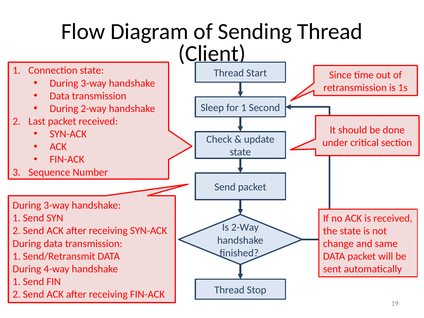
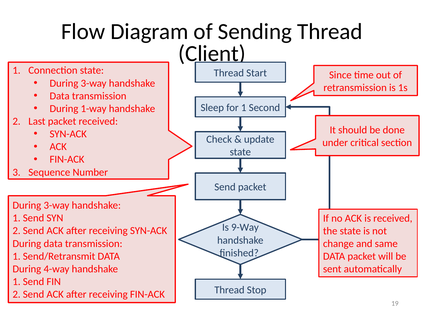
During 2-way: 2-way -> 1-way
Is 2-Way: 2-Way -> 9-Way
